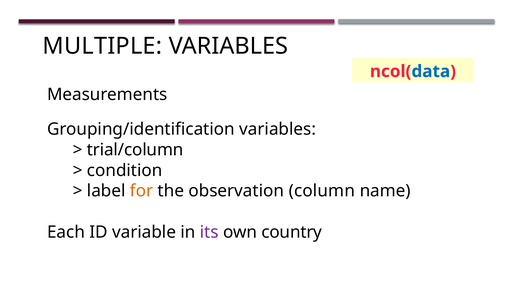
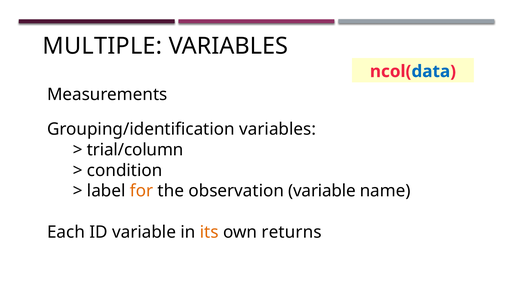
observation column: column -> variable
its colour: purple -> orange
country: country -> returns
